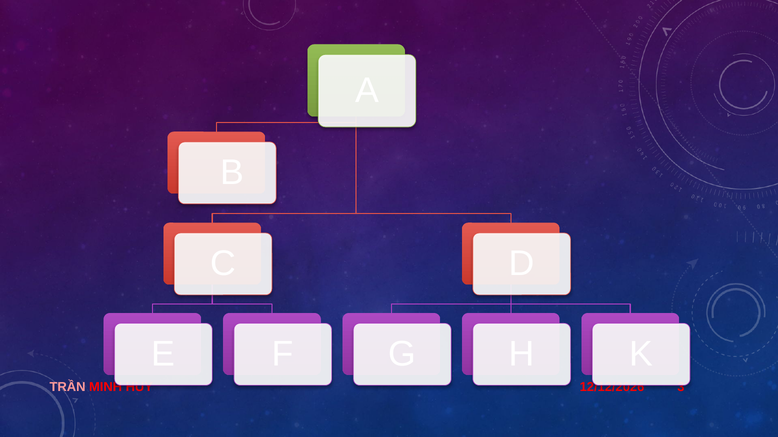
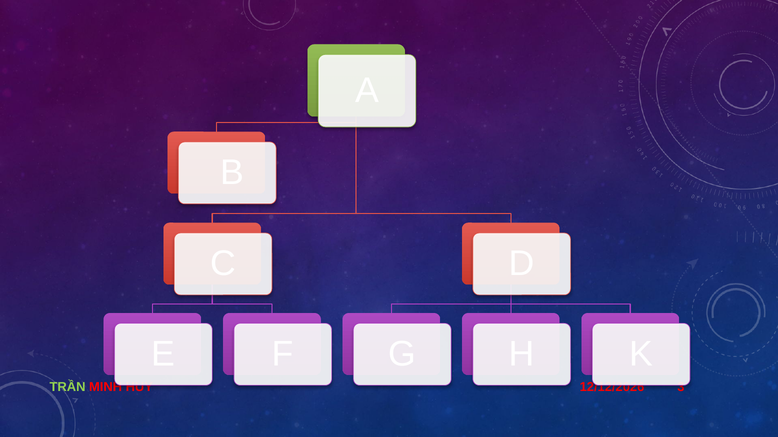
TRẦN colour: pink -> light green
